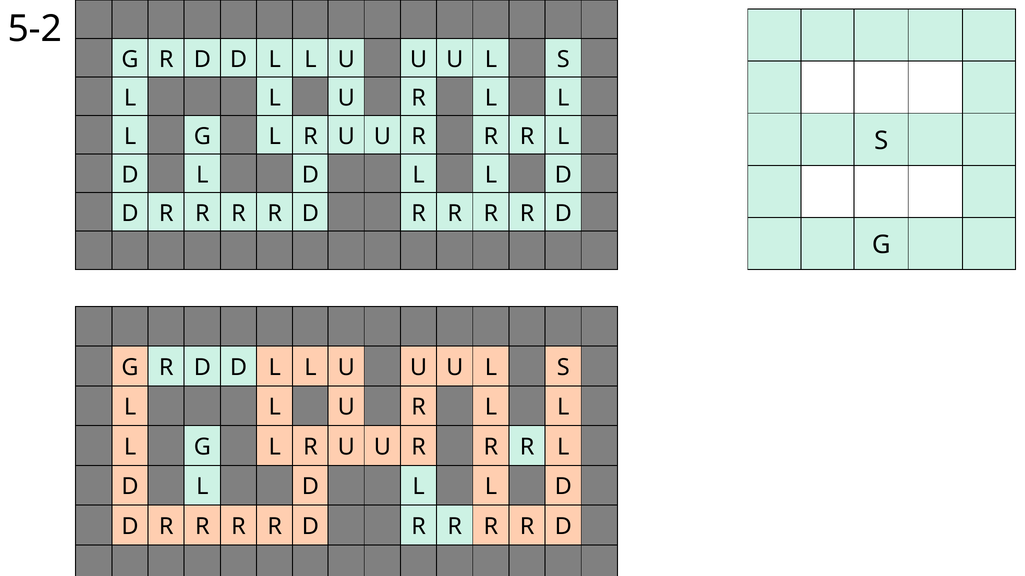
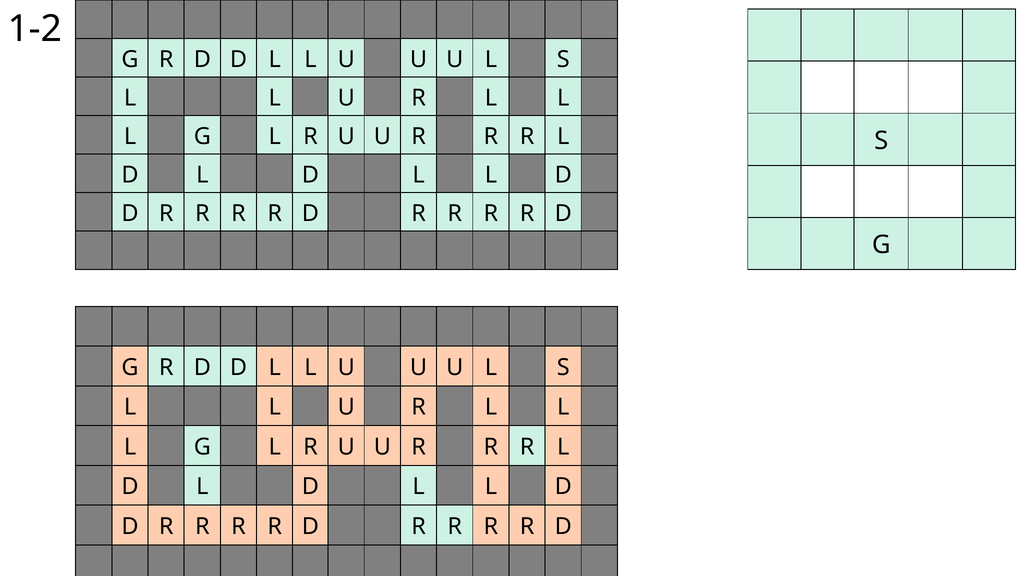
5-2: 5-2 -> 1-2
